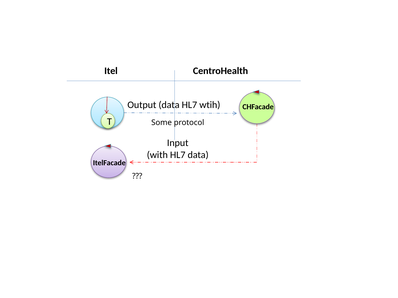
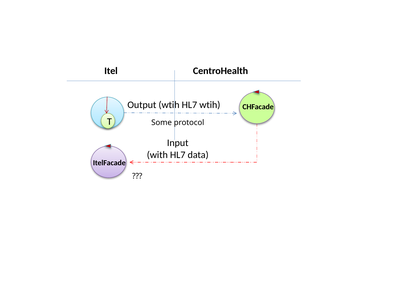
Output data: data -> wtih
